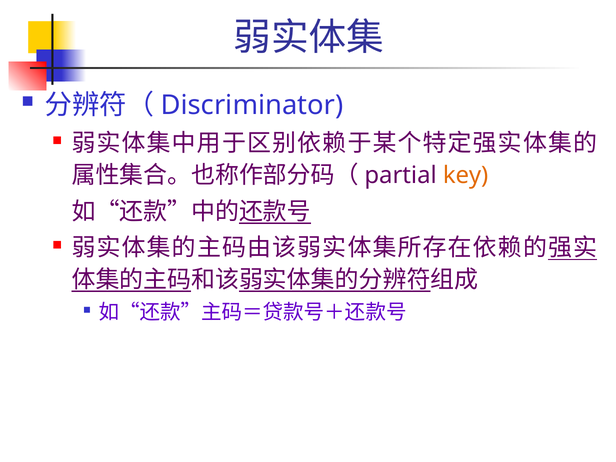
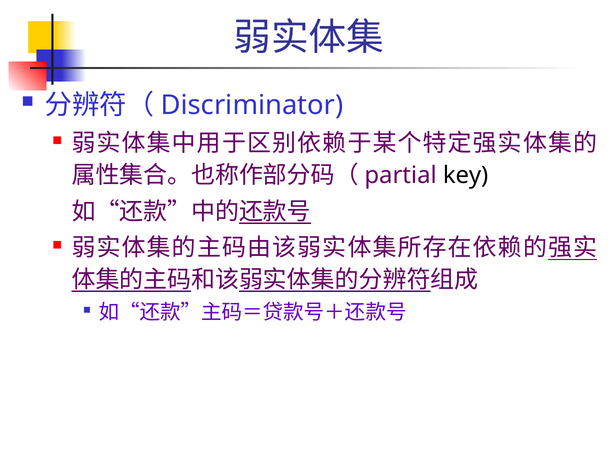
key colour: orange -> black
